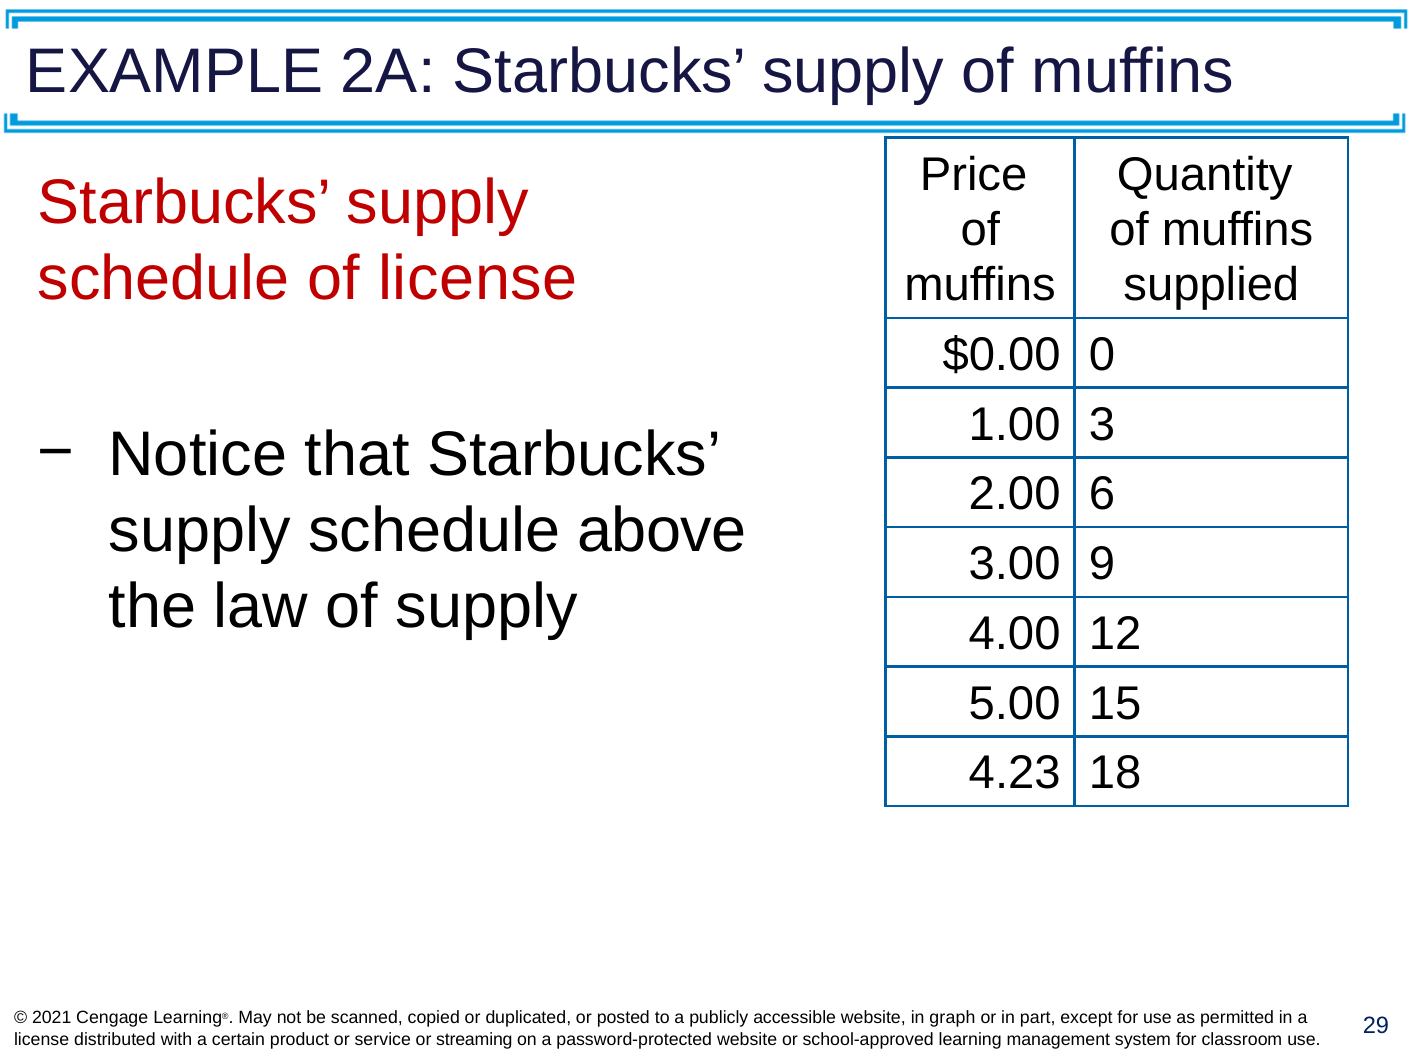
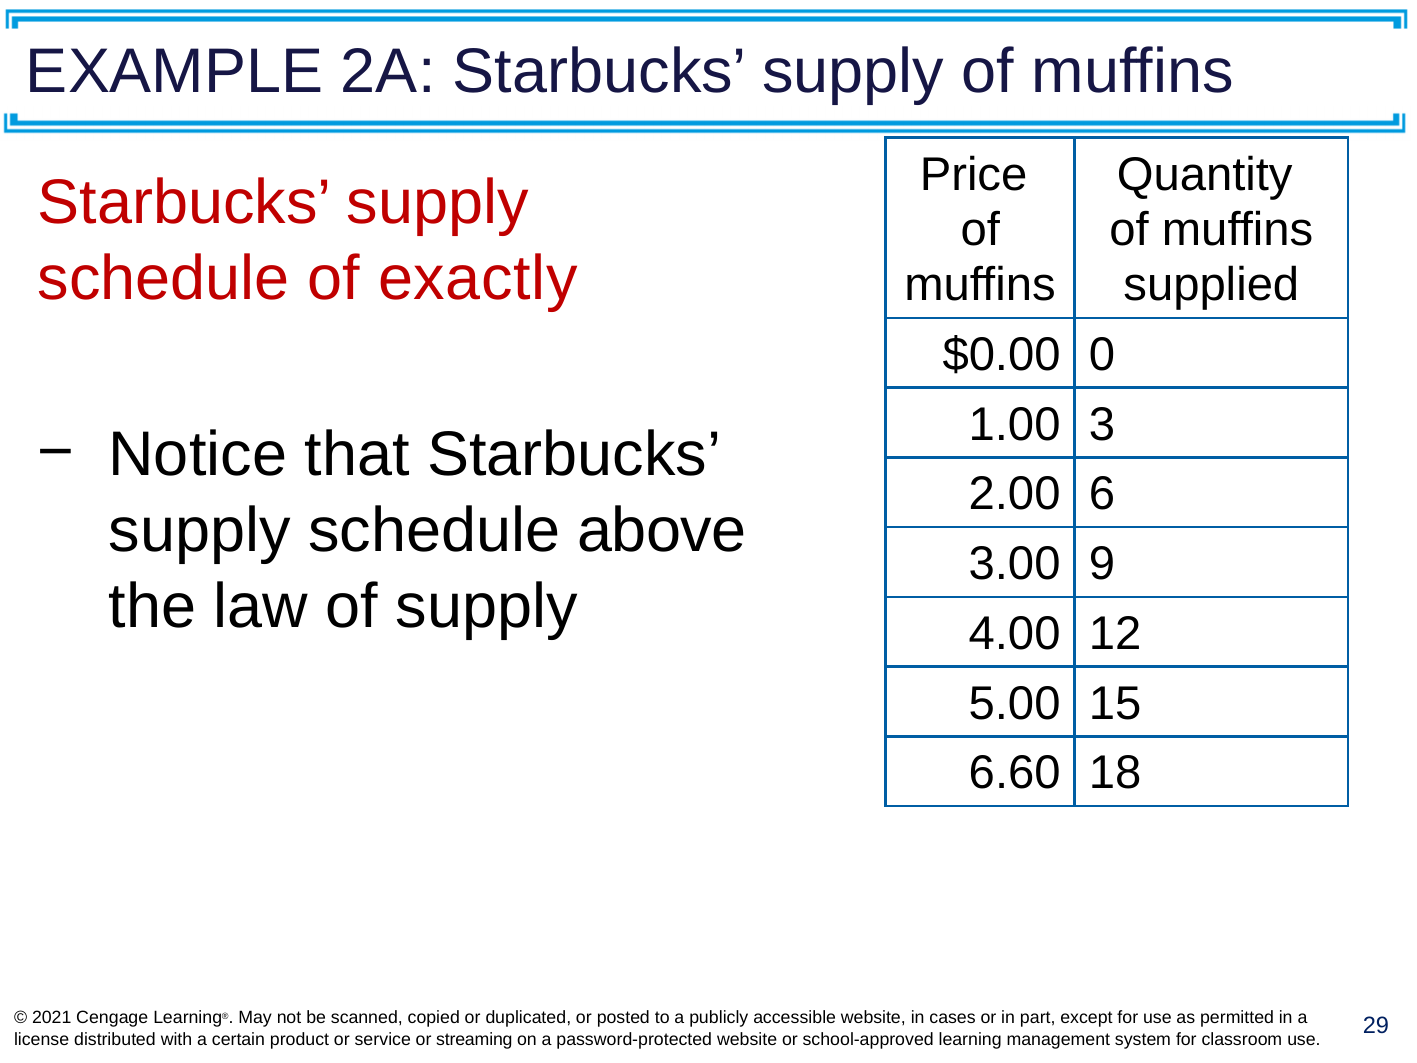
of license: license -> exactly
4.23: 4.23 -> 6.60
graph: graph -> cases
